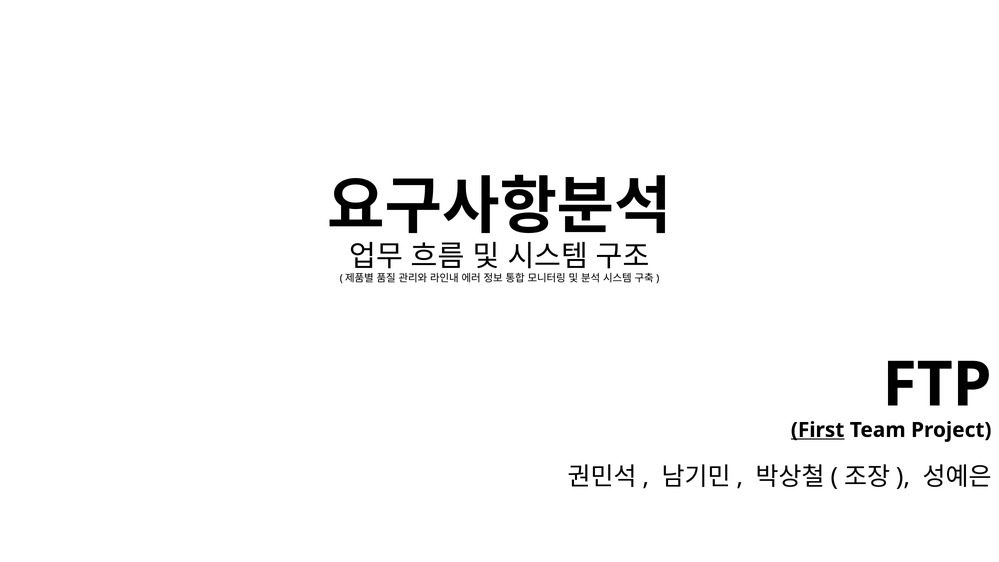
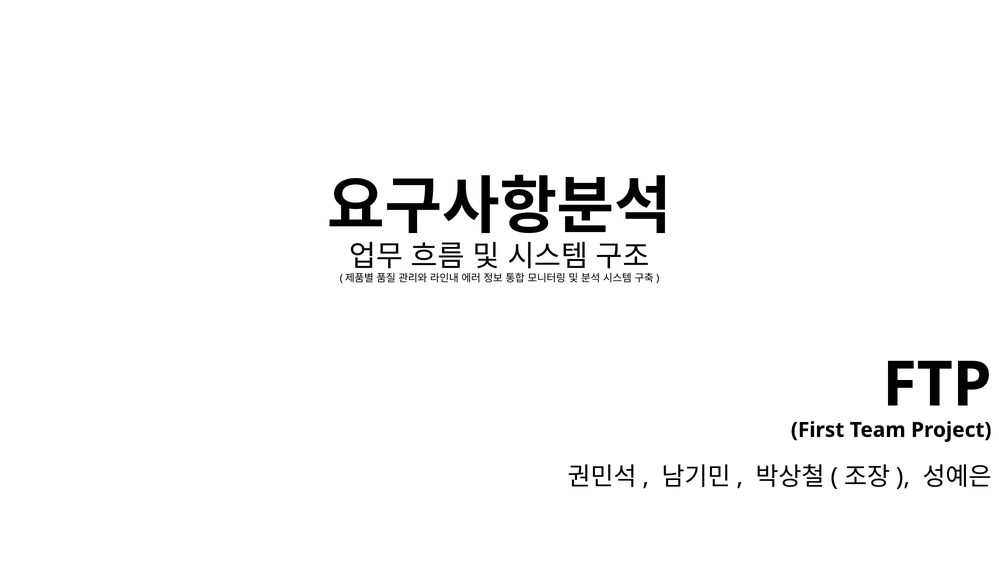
First underline: present -> none
